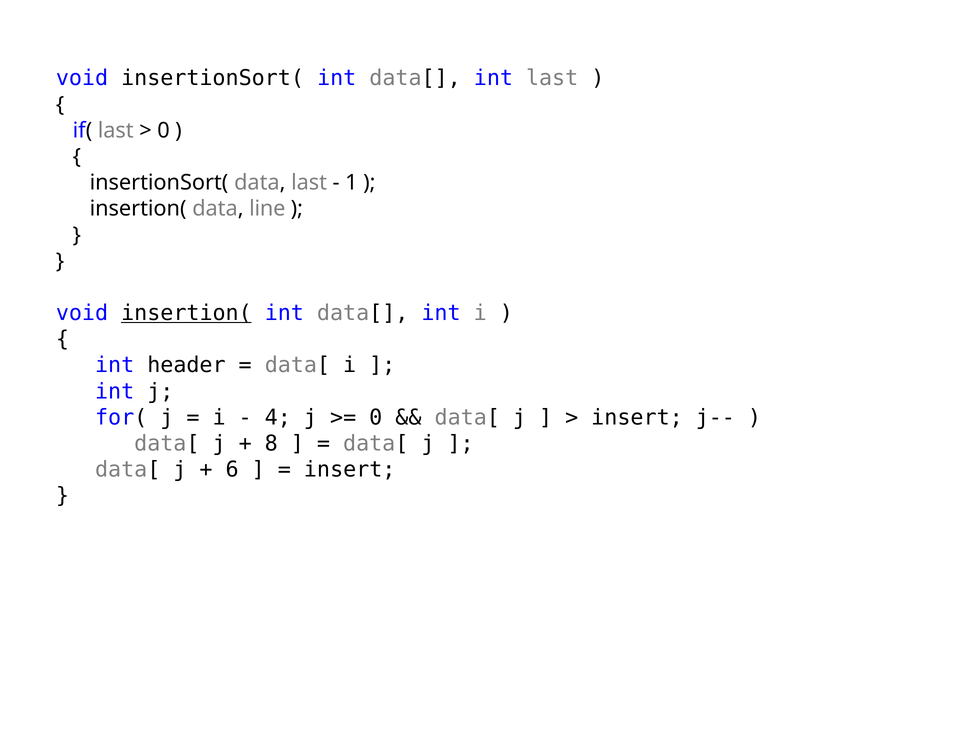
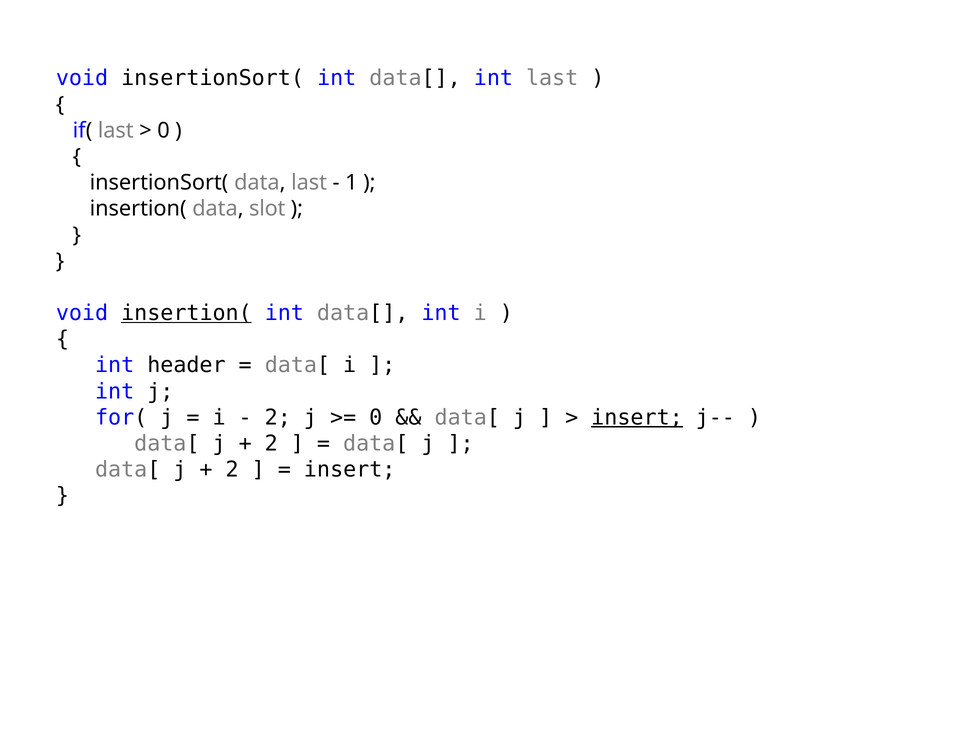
line: line -> slot
4 at (278, 418): 4 -> 2
insert at (637, 418) underline: none -> present
8 at (271, 444): 8 -> 2
6 at (232, 470): 6 -> 2
